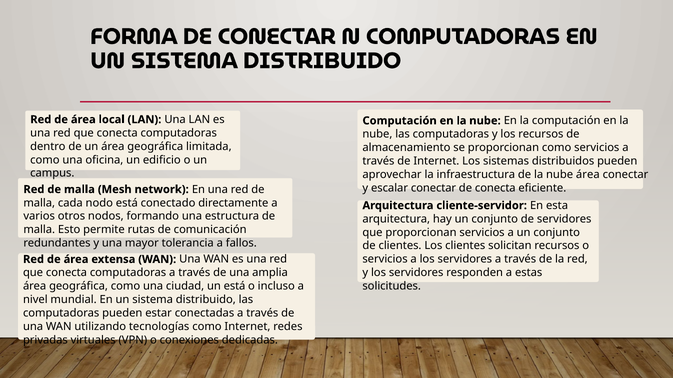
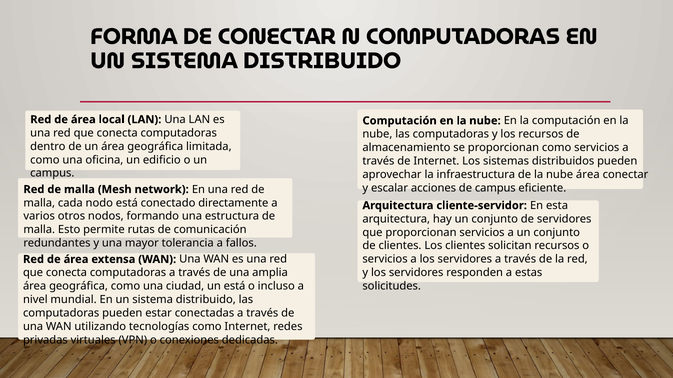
escalar conectar: conectar -> acciones
de conecta: conecta -> campus
